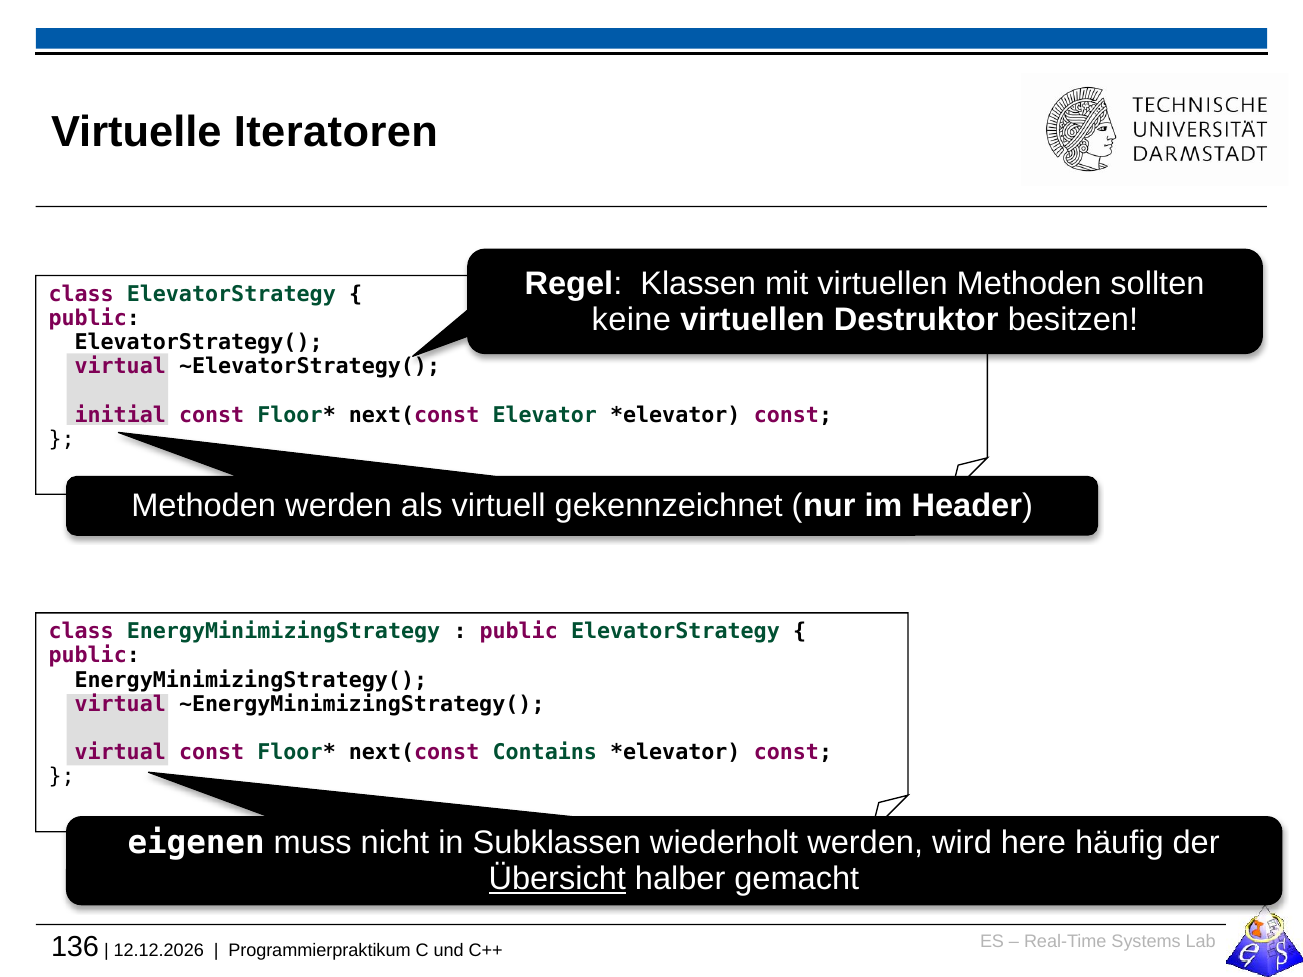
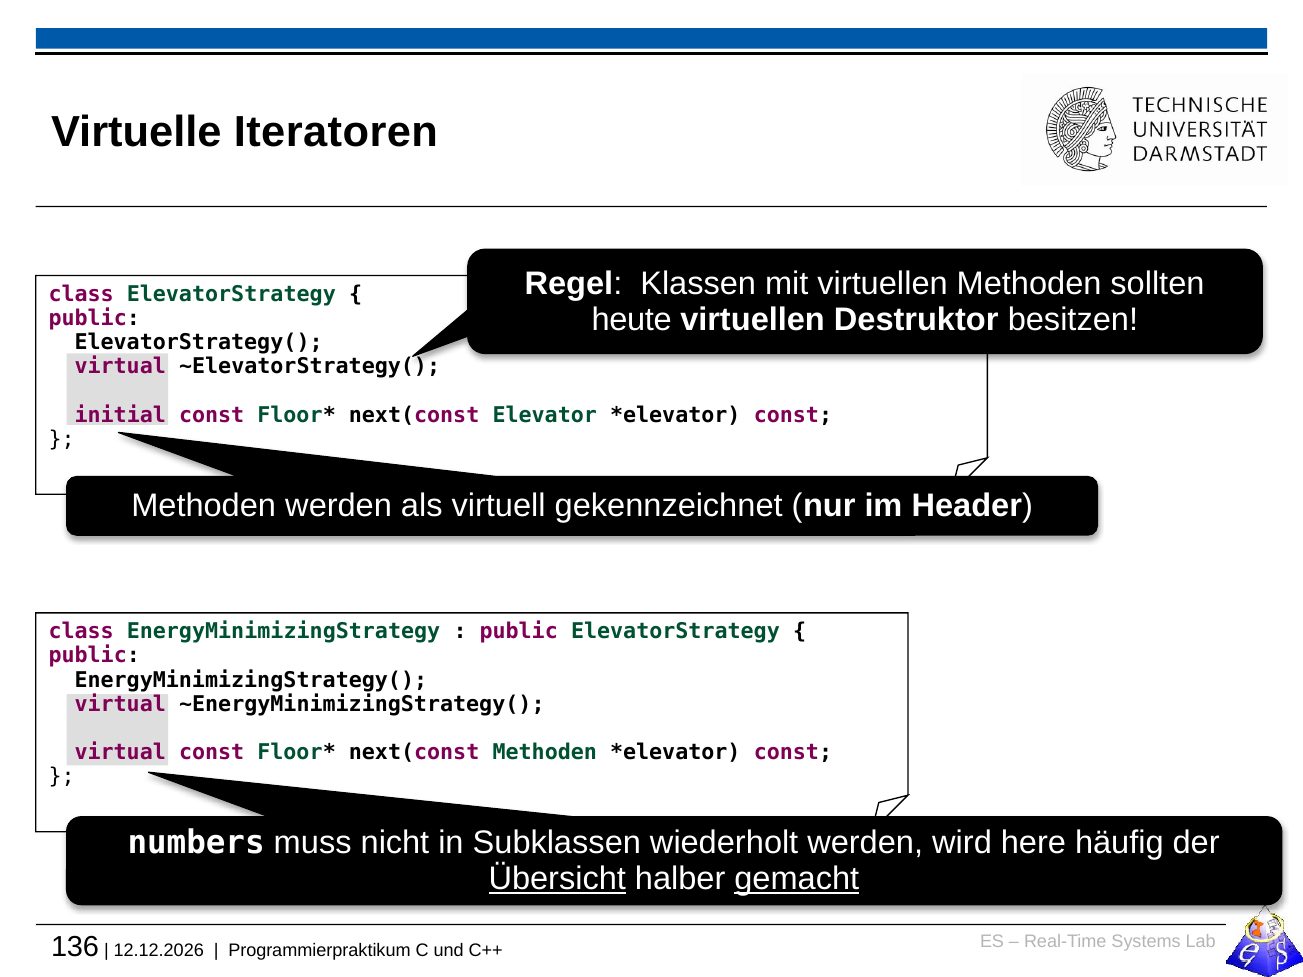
keine: keine -> heute
next(const Contains: Contains -> Methoden
eigenen: eigenen -> numbers
gemacht underline: none -> present
